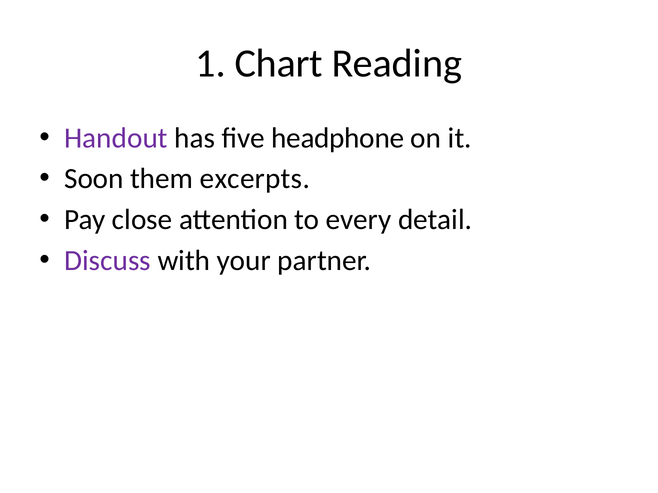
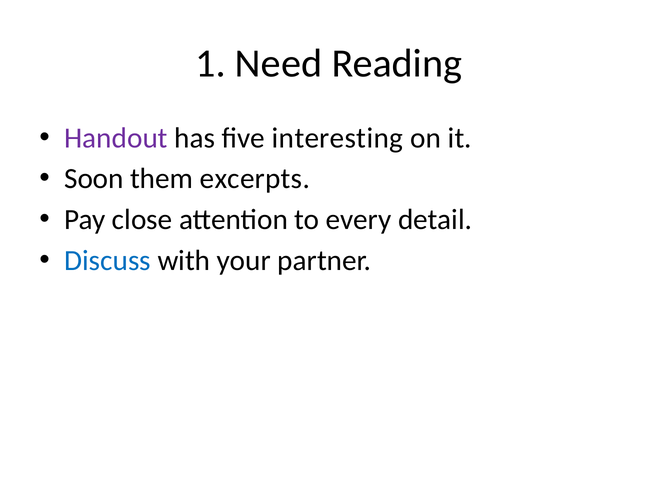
Chart: Chart -> Need
headphone: headphone -> interesting
Discuss colour: purple -> blue
